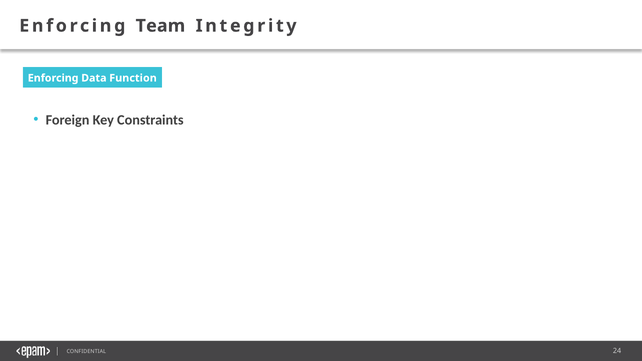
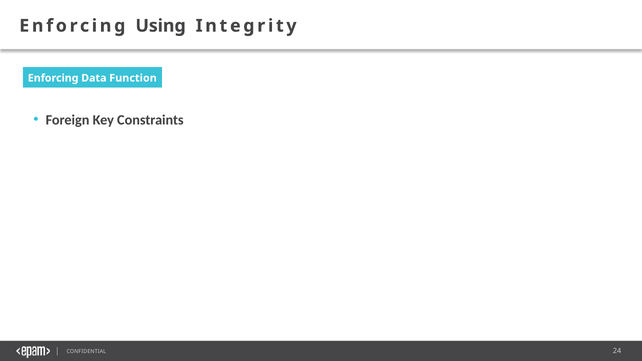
Team: Team -> Using
